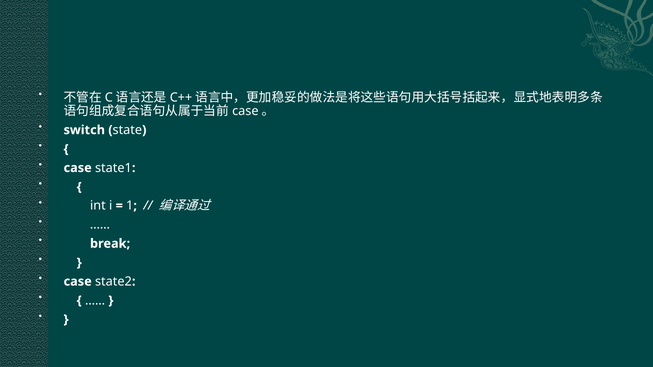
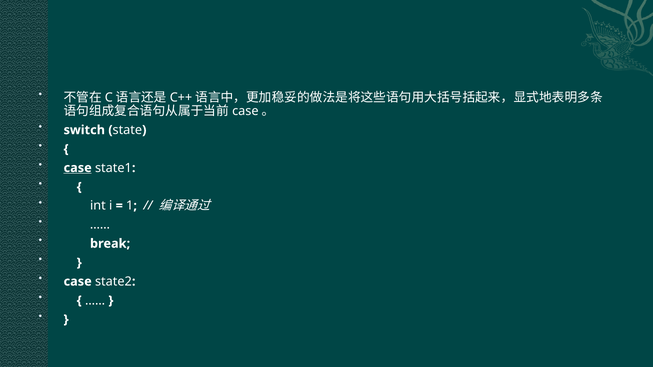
case at (78, 168) underline: none -> present
